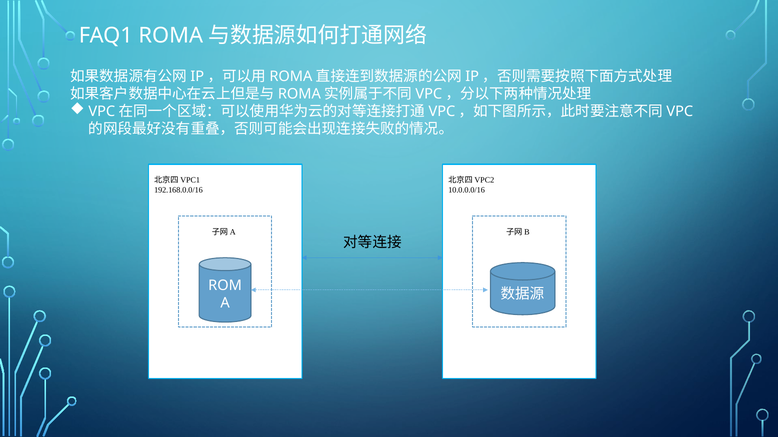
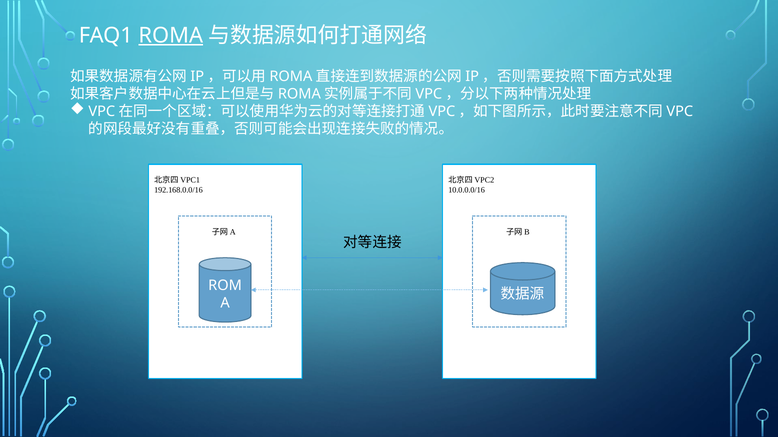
ROMA underline: none -> present
